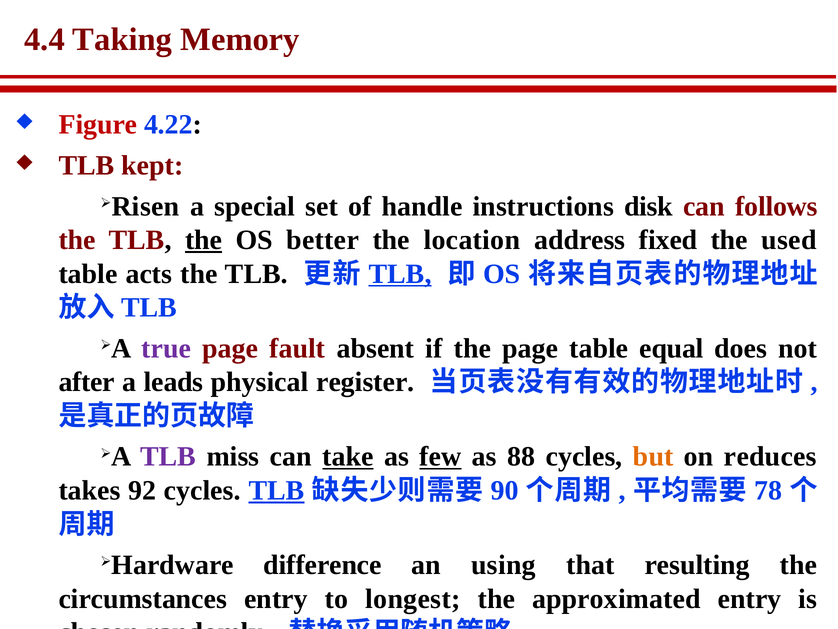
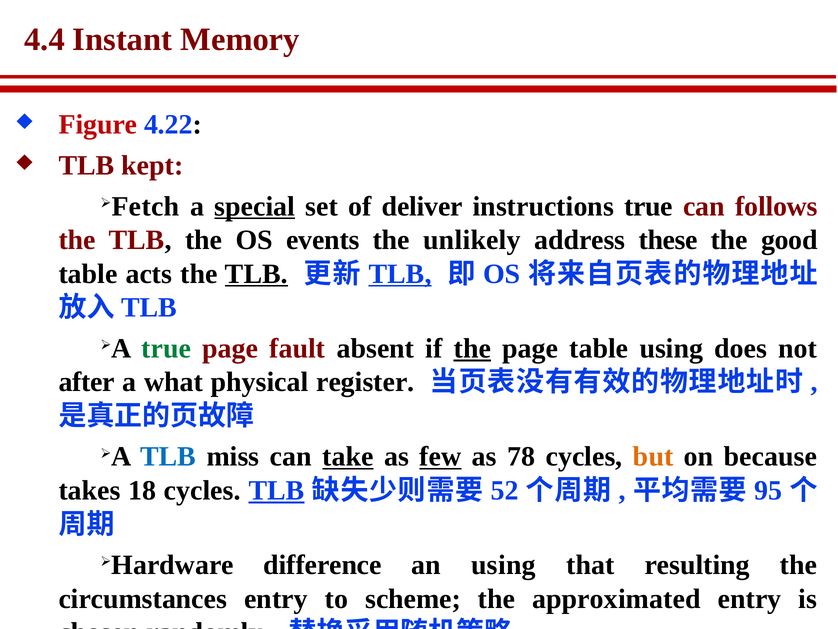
Taking: Taking -> Instant
Risen: Risen -> Fetch
special underline: none -> present
handle: handle -> deliver
instructions disk: disk -> true
the at (204, 240) underline: present -> none
better: better -> events
location: location -> unlikely
fixed: fixed -> these
used: used -> good
TLB at (256, 274) underline: none -> present
true at (166, 348) colour: purple -> green
the at (472, 348) underline: none -> present
table equal: equal -> using
leads: leads -> what
TLB at (168, 456) colour: purple -> blue
88: 88 -> 78
reduces: reduces -> because
92: 92 -> 18
90: 90 -> 52
78: 78 -> 95
longest: longest -> scheme
